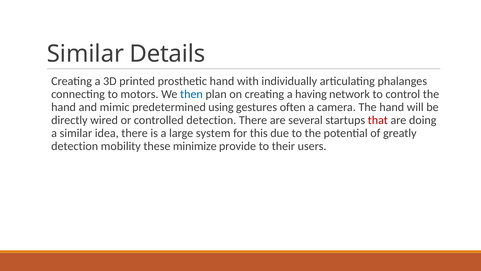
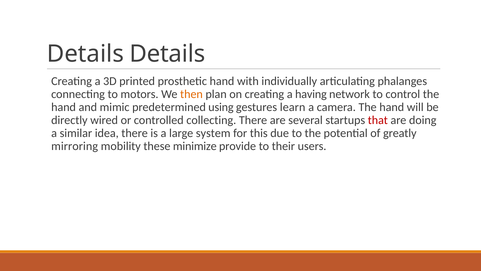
Similar at (85, 54): Similar -> Details
then colour: blue -> orange
often: often -> learn
controlled detection: detection -> collecting
detection at (75, 146): detection -> mirroring
